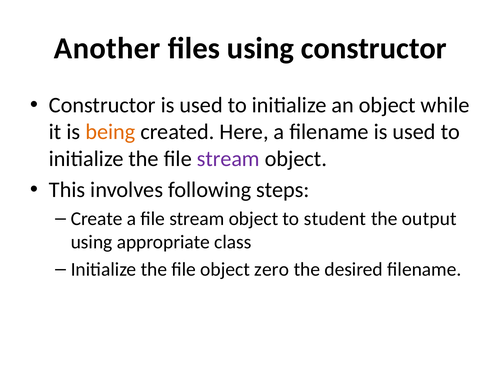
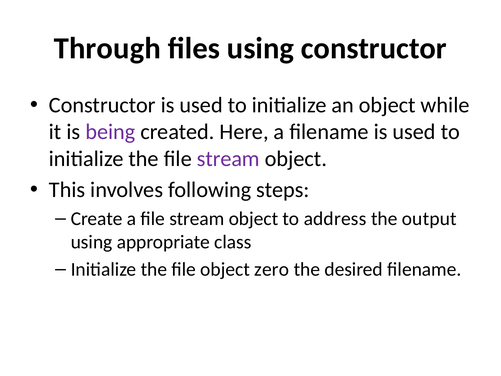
Another: Another -> Through
being colour: orange -> purple
student: student -> address
